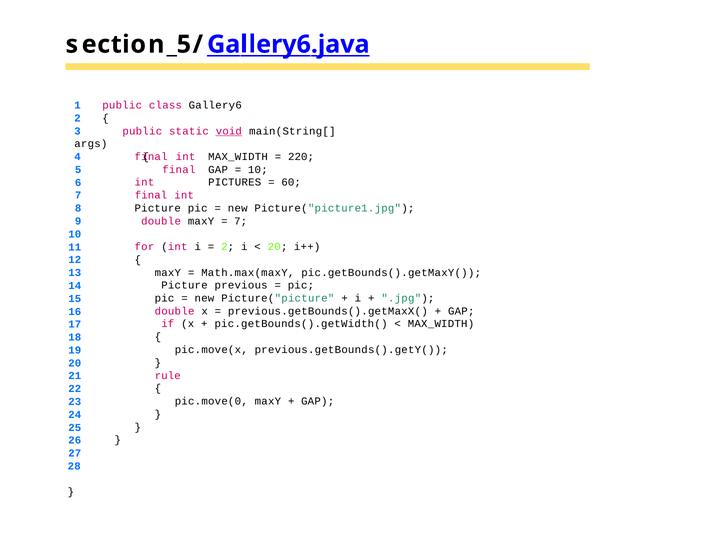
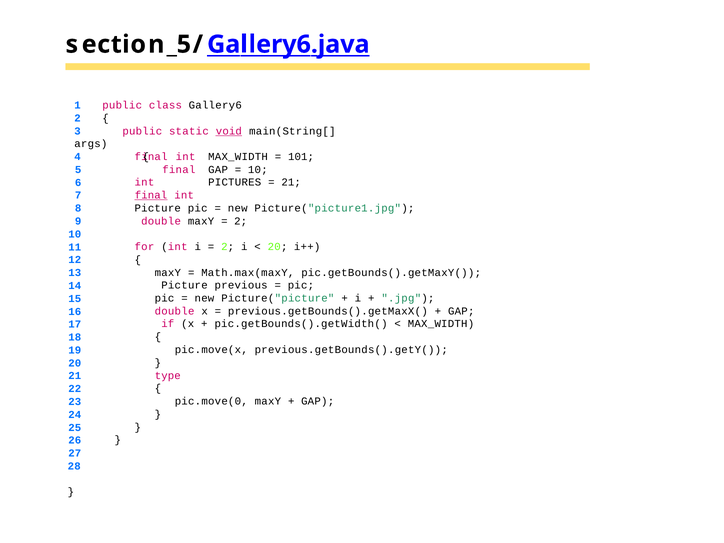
220: 220 -> 101
60 at (291, 182): 60 -> 21
final at (151, 195) underline: none -> present
7 at (241, 221): 7 -> 2
rule: rule -> type
